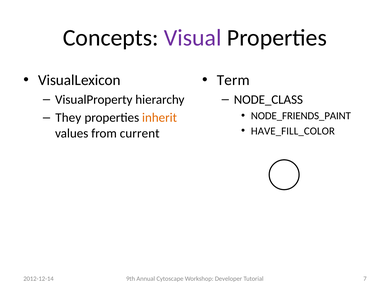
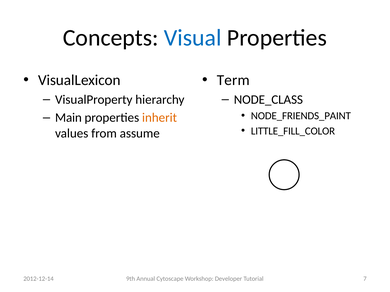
Visual colour: purple -> blue
They: They -> Main
HAVE_FILL_COLOR: HAVE_FILL_COLOR -> LITTLE_FILL_COLOR
current: current -> assume
